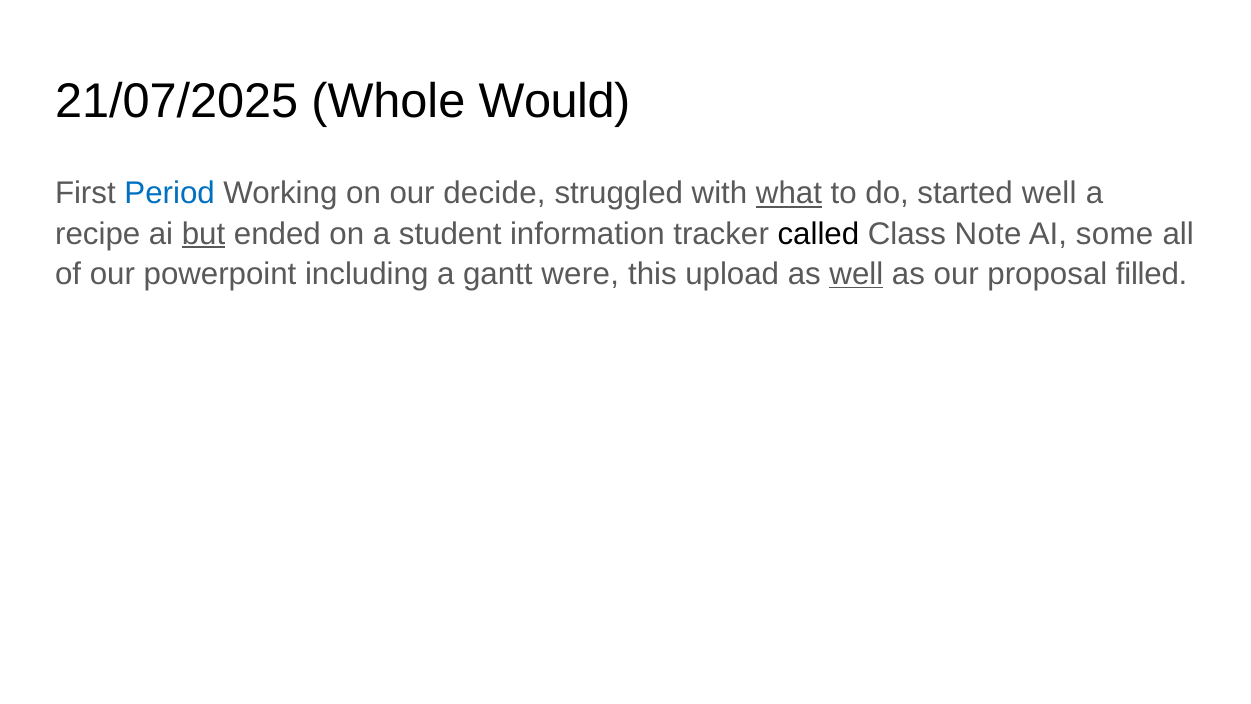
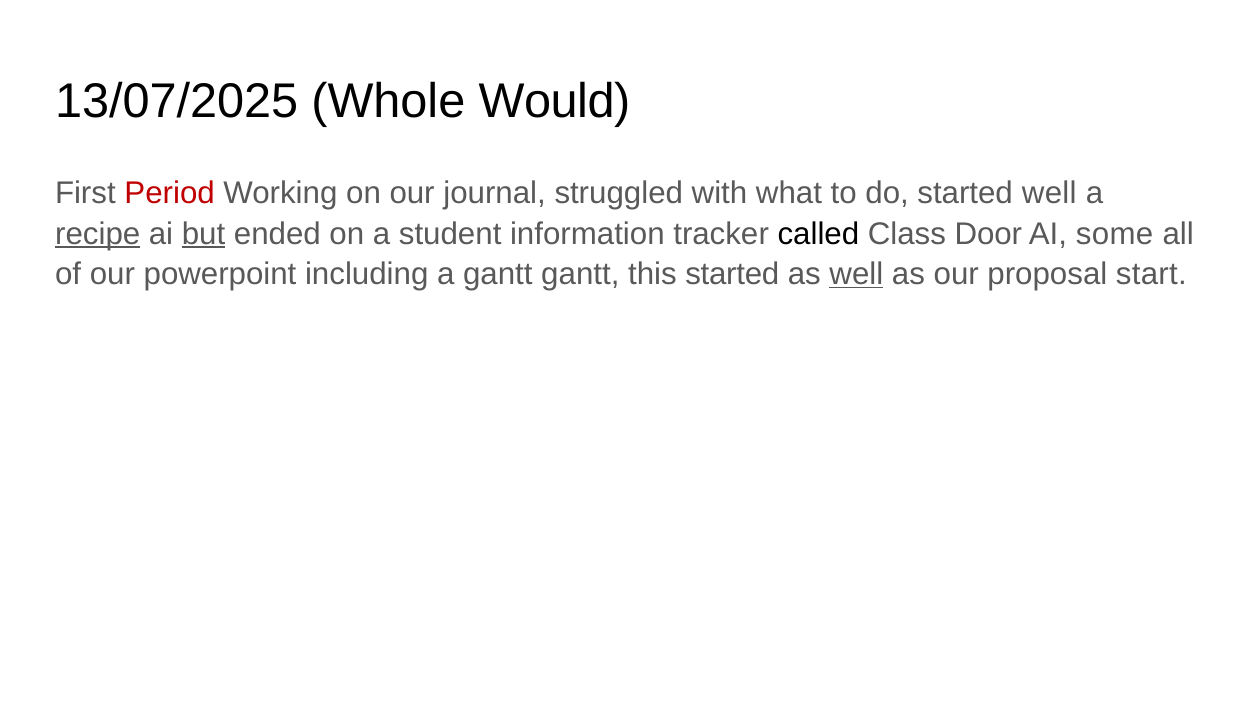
21/07/2025: 21/07/2025 -> 13/07/2025
Period colour: blue -> red
decide: decide -> journal
what underline: present -> none
recipe underline: none -> present
Note: Note -> Door
gantt were: were -> gantt
this upload: upload -> started
filled: filled -> start
